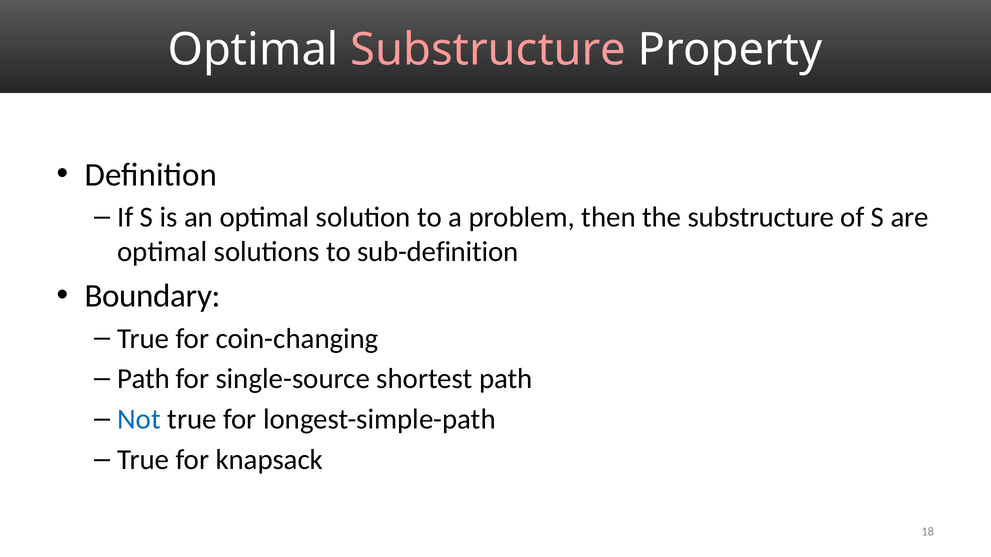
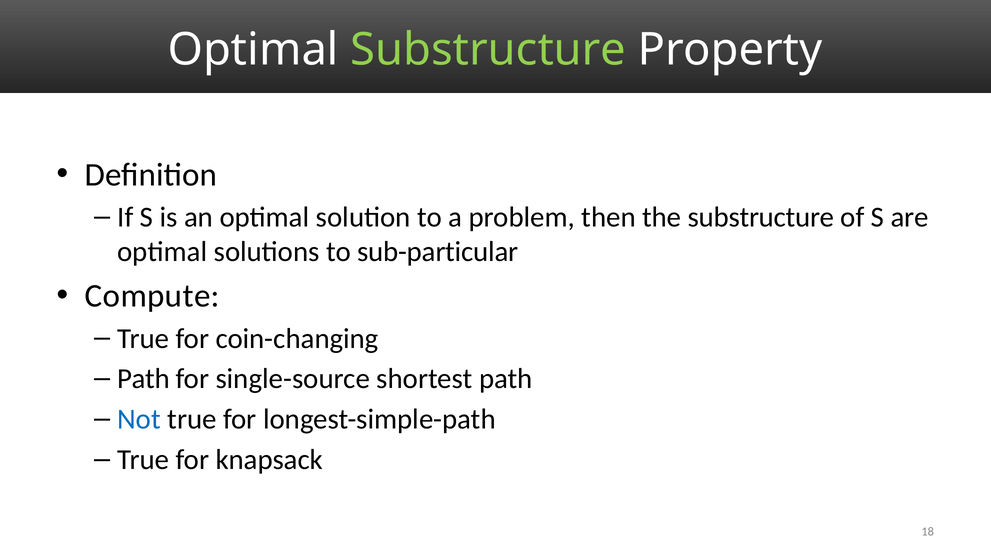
Substructure at (488, 50) colour: pink -> light green
sub-definition: sub-definition -> sub-particular
Boundary: Boundary -> Compute
